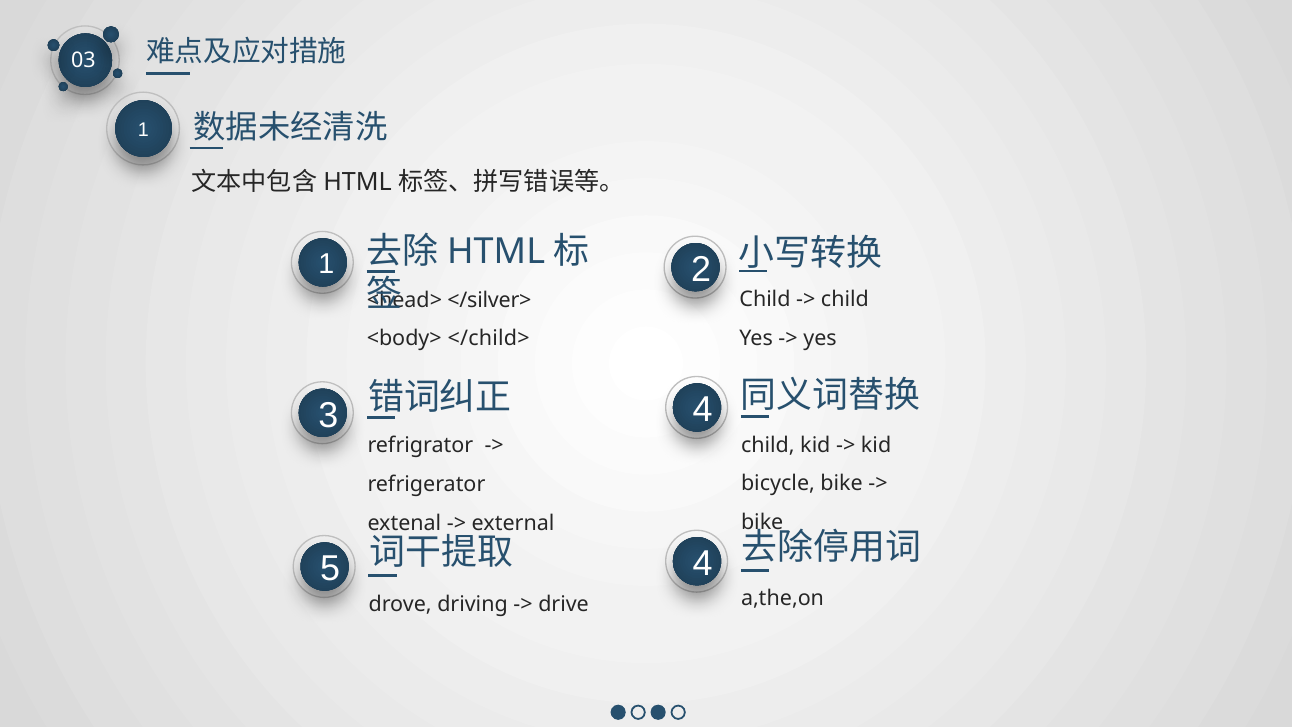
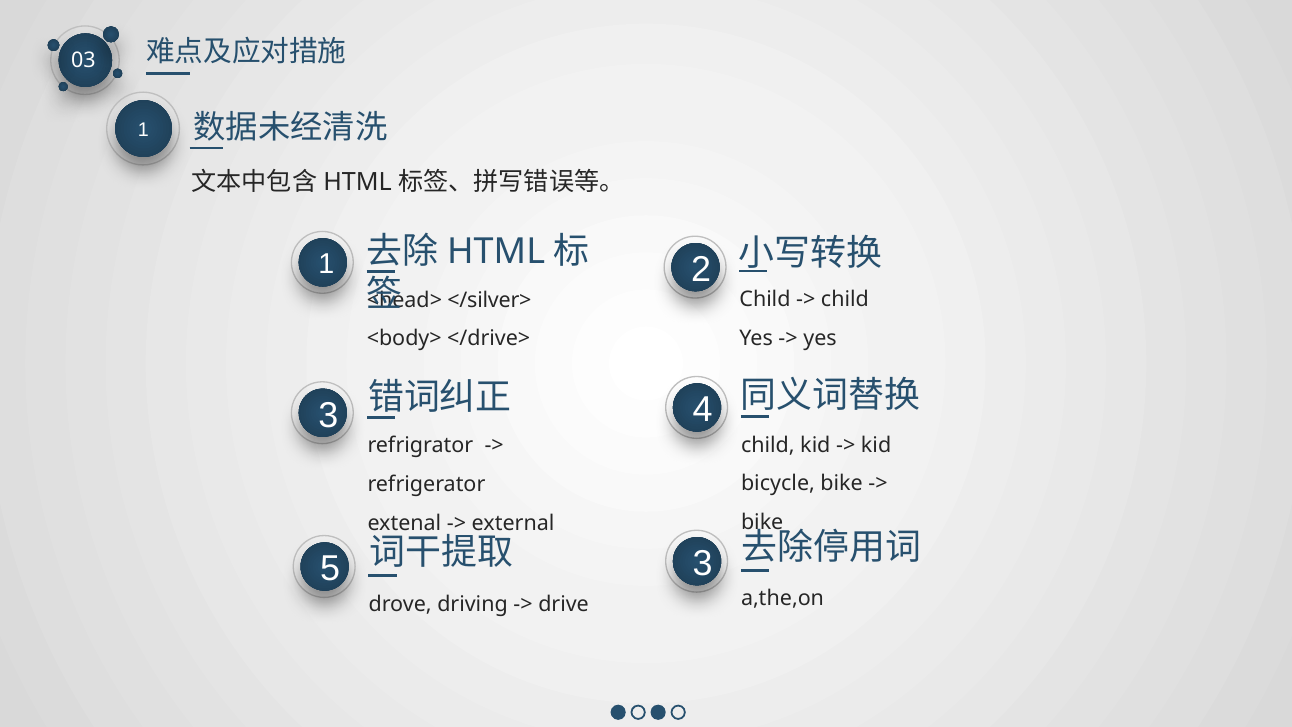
</child>: </child> -> </drive>
4 at (703, 564): 4 -> 3
